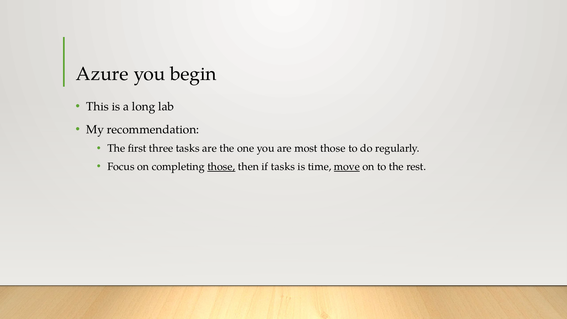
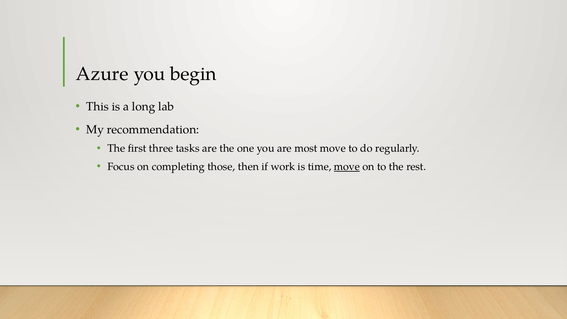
most those: those -> move
those at (221, 167) underline: present -> none
if tasks: tasks -> work
